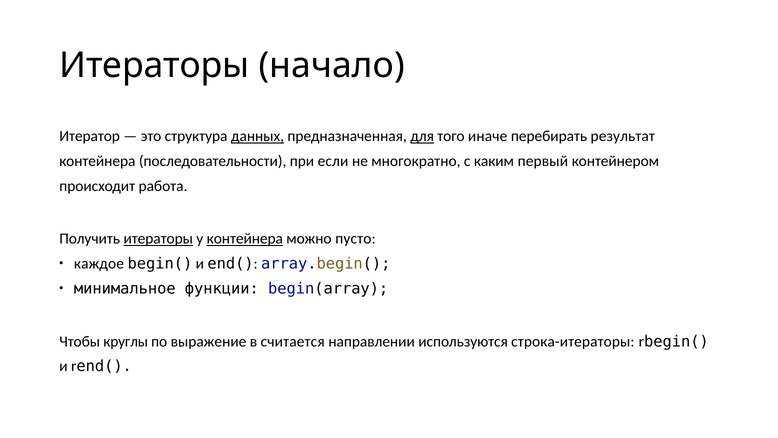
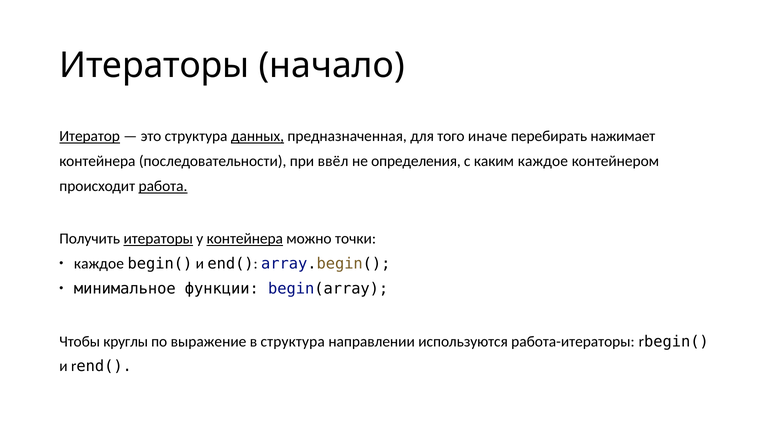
Итератор underline: none -> present
для underline: present -> none
результат: результат -> нажимает
если: если -> ввёл
многократно: многократно -> определения
каким первый: первый -> каждое
работа underline: none -> present
пусто: пусто -> точки
в считается: считается -> структура
строка-итераторы: строка-итераторы -> работа-итераторы
